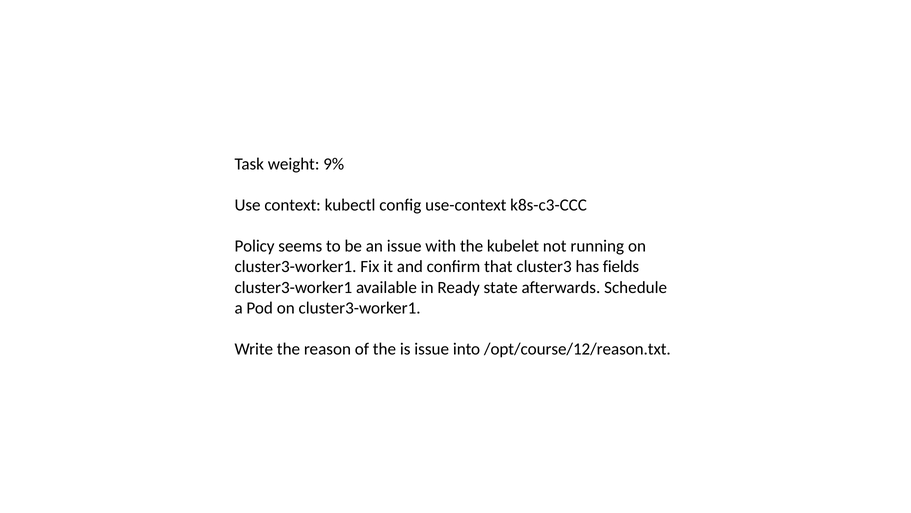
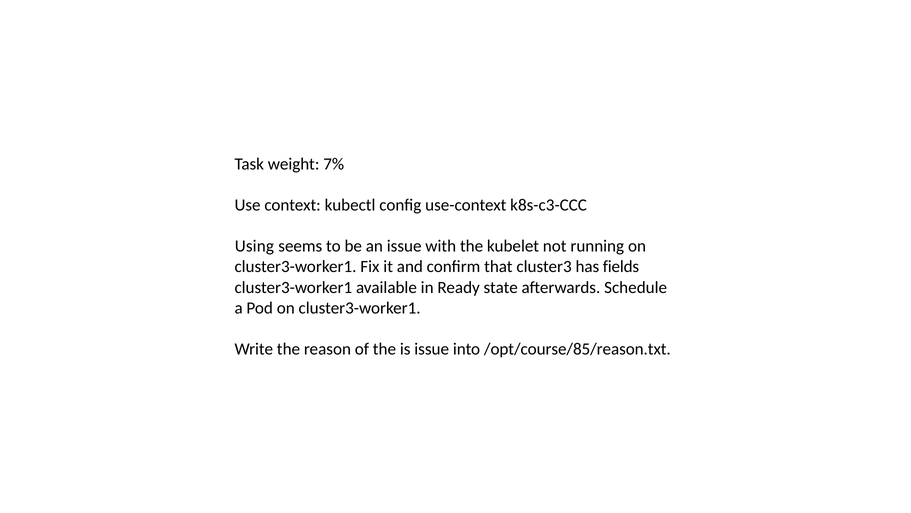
9%: 9% -> 7%
Policy: Policy -> Using
/opt/course/12/reason.txt: /opt/course/12/reason.txt -> /opt/course/85/reason.txt
